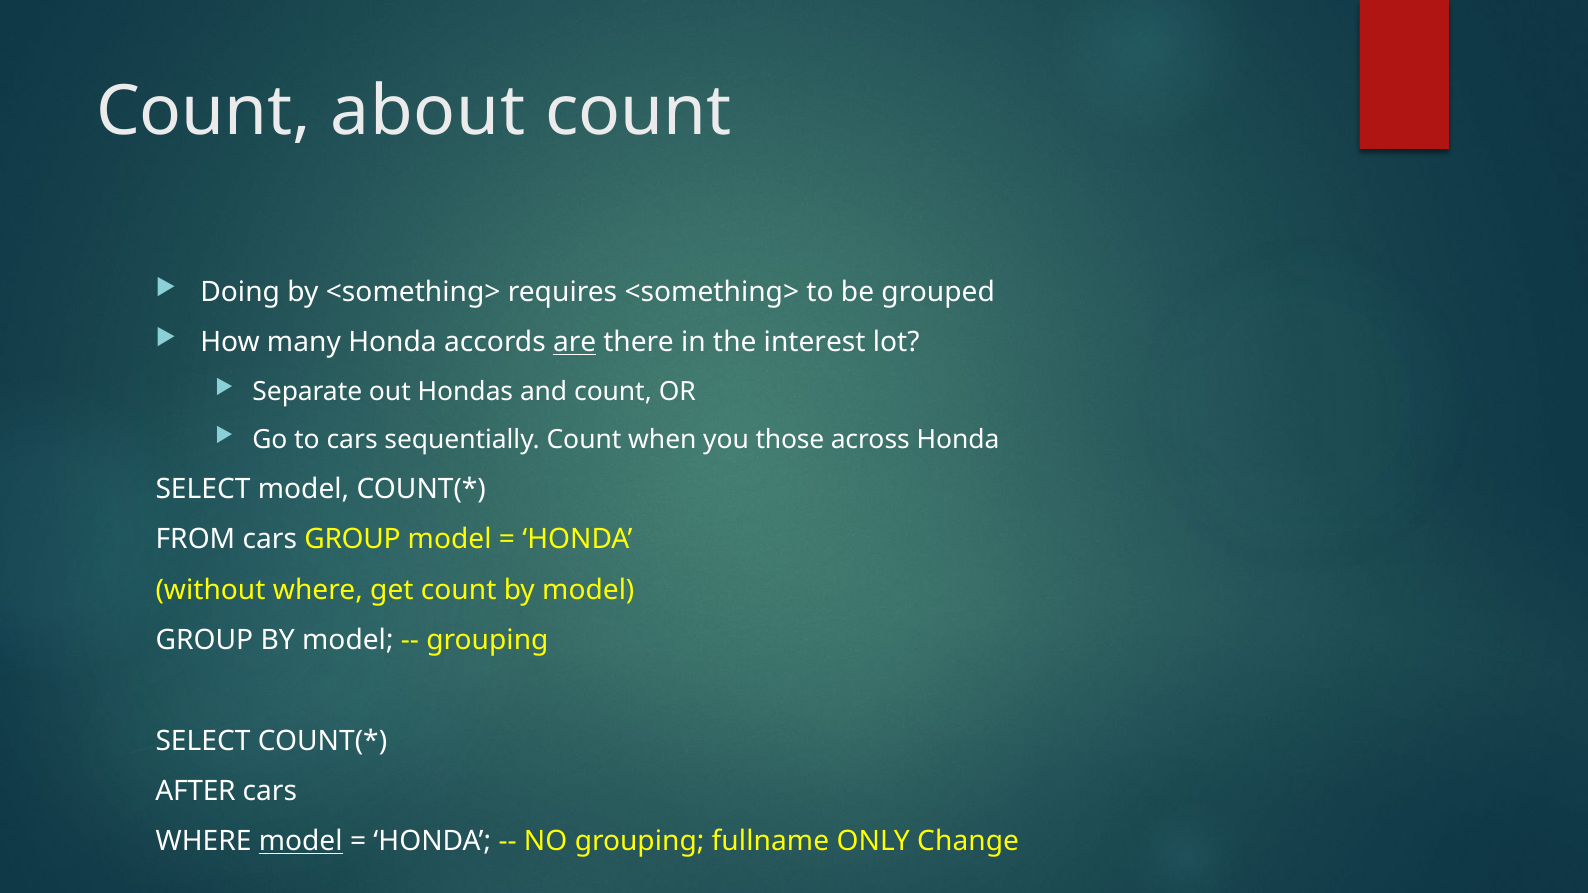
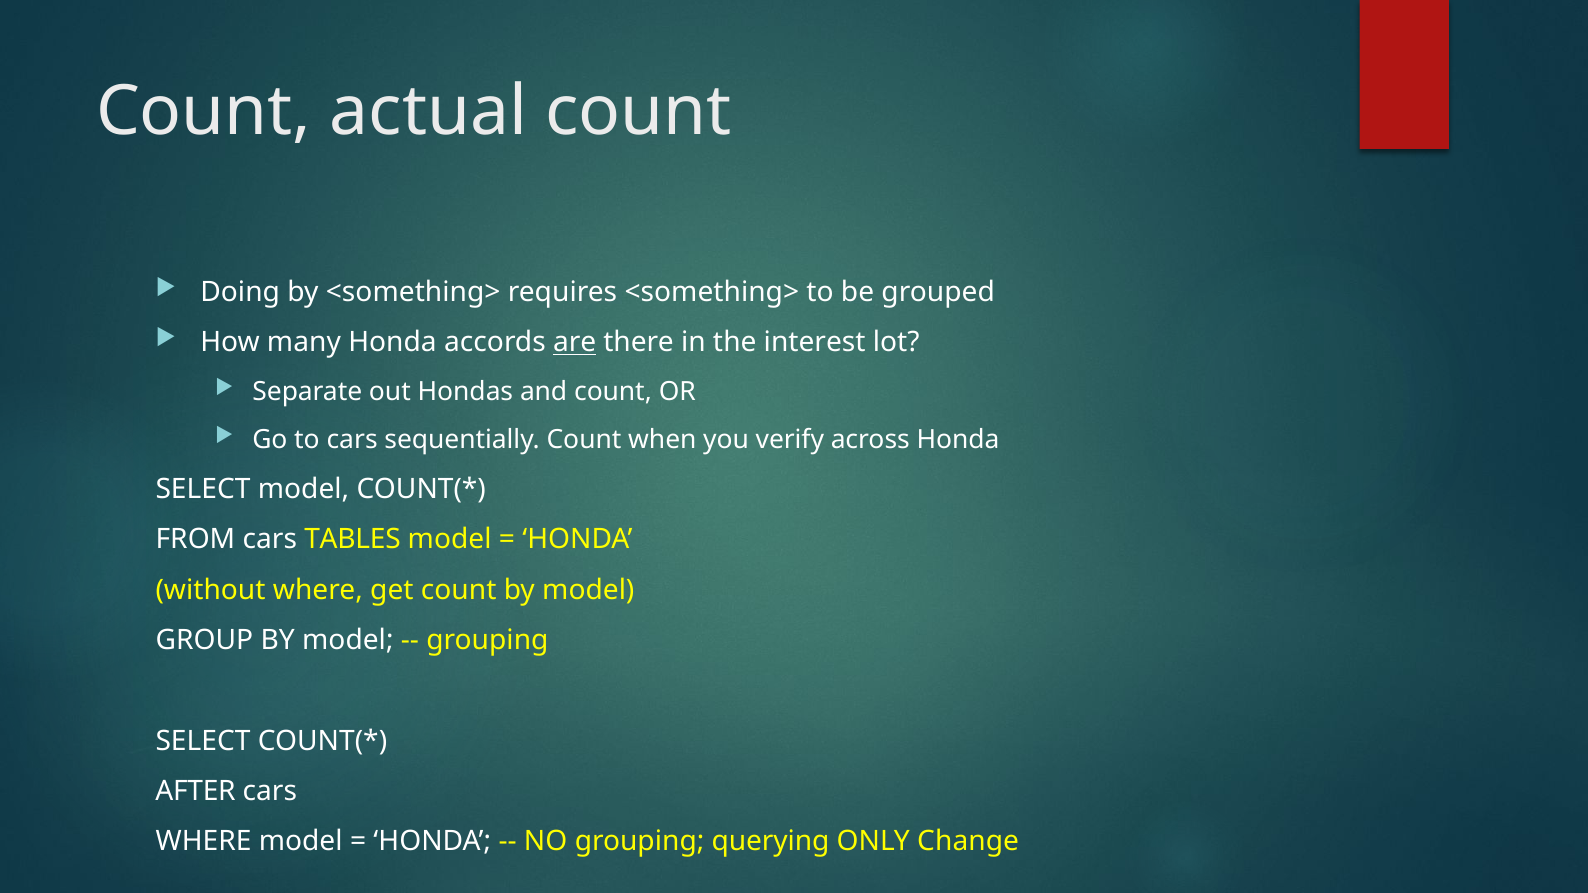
about: about -> actual
those: those -> verify
cars GROUP: GROUP -> TABLES
model at (301, 842) underline: present -> none
fullname: fullname -> querying
